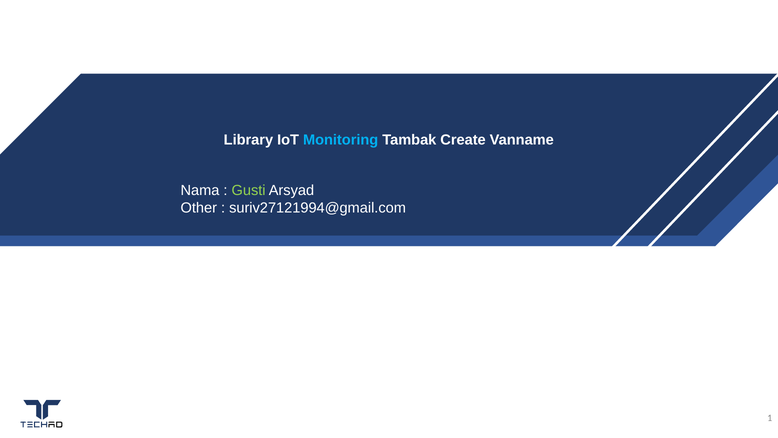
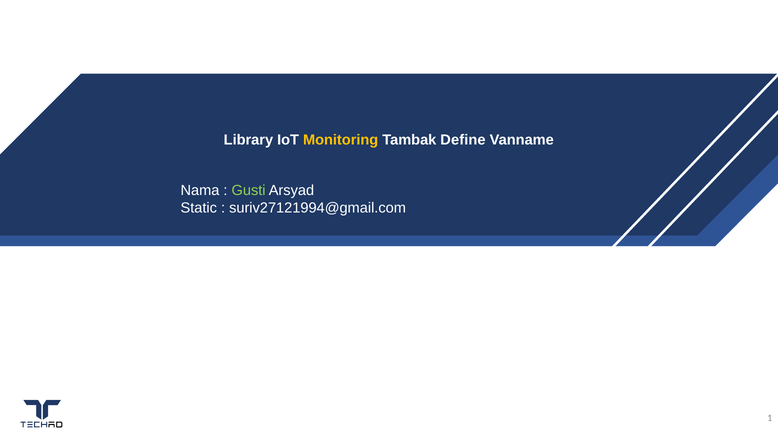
Monitoring colour: light blue -> yellow
Create: Create -> Define
Other: Other -> Static
